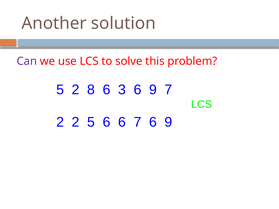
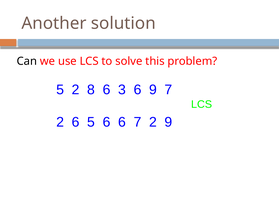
Can colour: purple -> black
2 2: 2 -> 6
6 7 6: 6 -> 2
